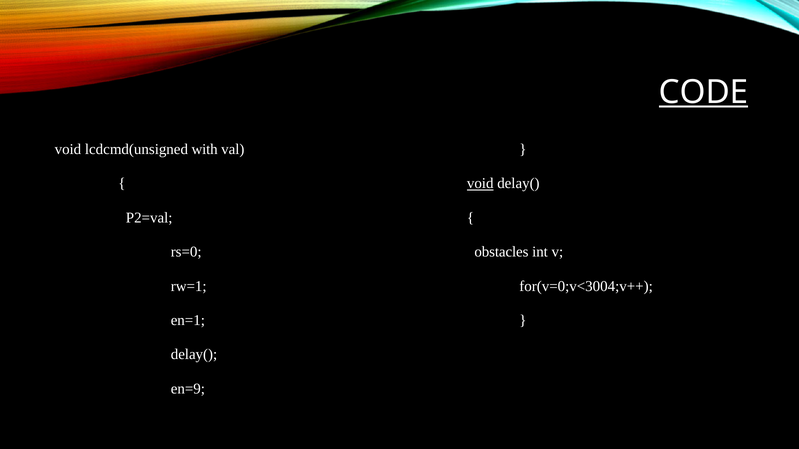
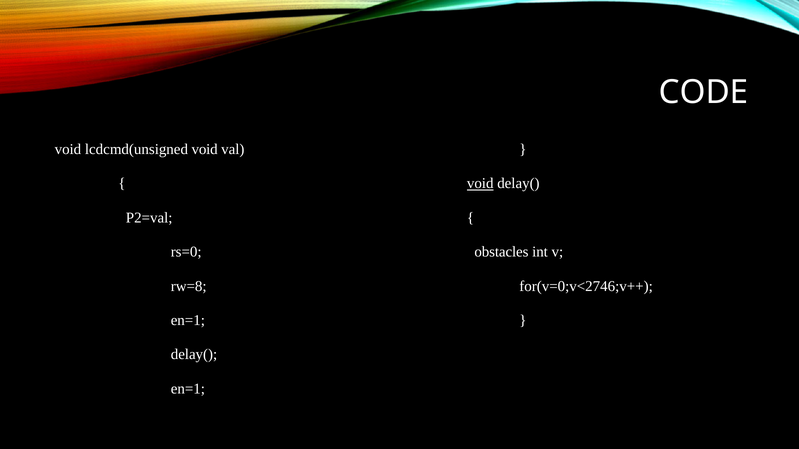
CODE underline: present -> none
lcdcmd(unsigned with: with -> void
rw=1: rw=1 -> rw=8
for(v=0;v<3004;v++: for(v=0;v<3004;v++ -> for(v=0;v<2746;v++
en=9 at (188, 389): en=9 -> en=1
